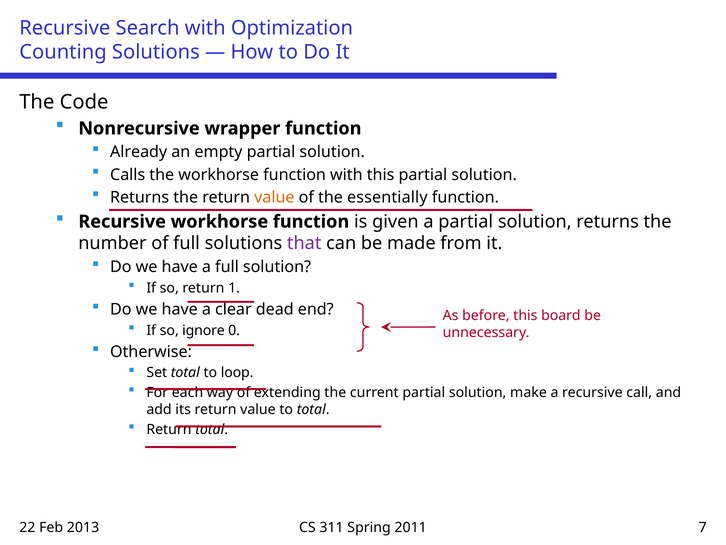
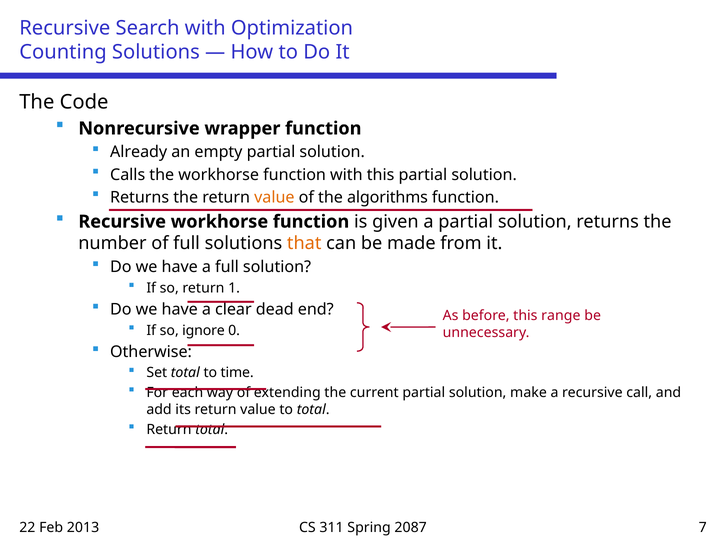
essentially: essentially -> algorithms
that colour: purple -> orange
board: board -> range
loop: loop -> time
2011: 2011 -> 2087
